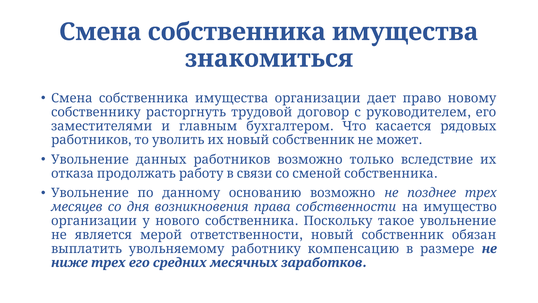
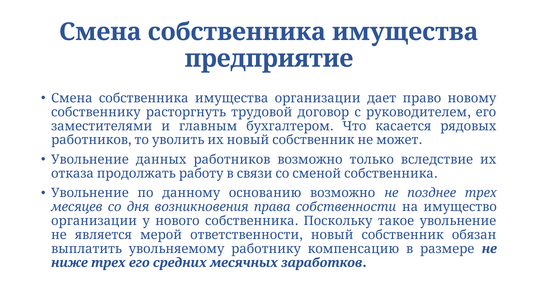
знакомиться: знакомиться -> предприятие
